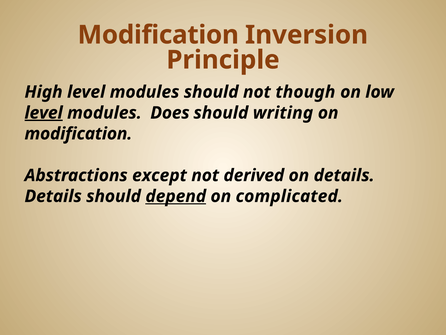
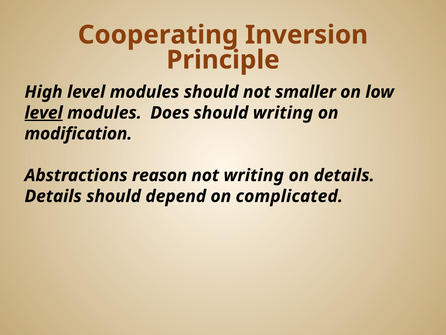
Modification at (158, 35): Modification -> Cooperating
though: though -> smaller
except: except -> reason
not derived: derived -> writing
depend underline: present -> none
